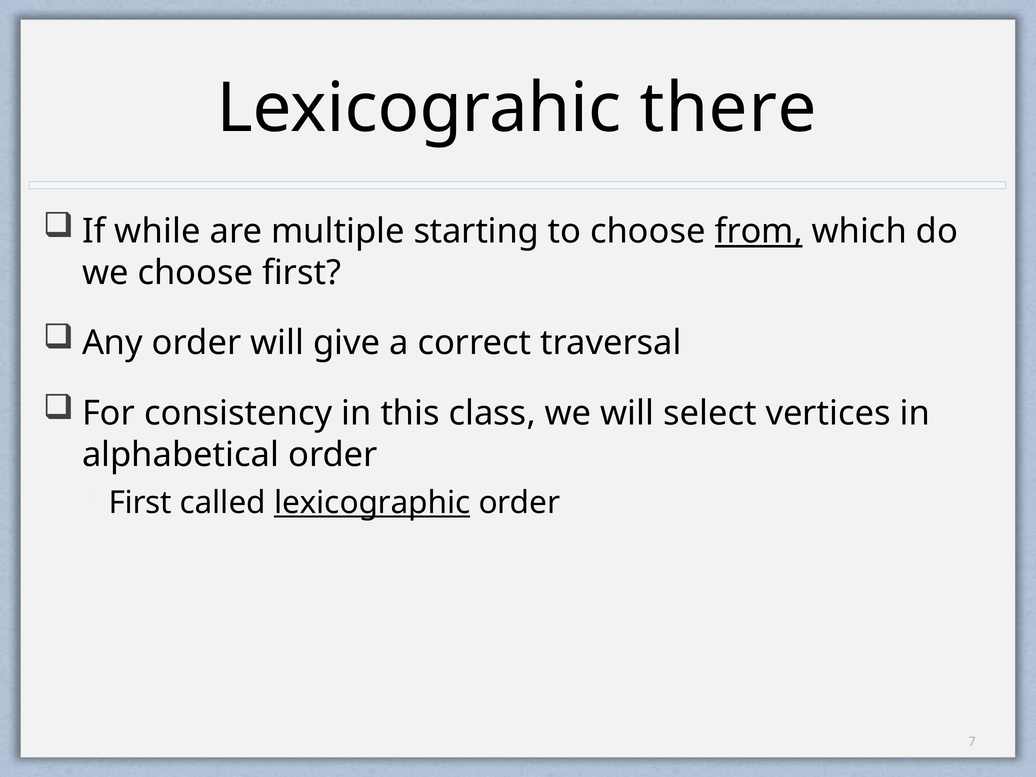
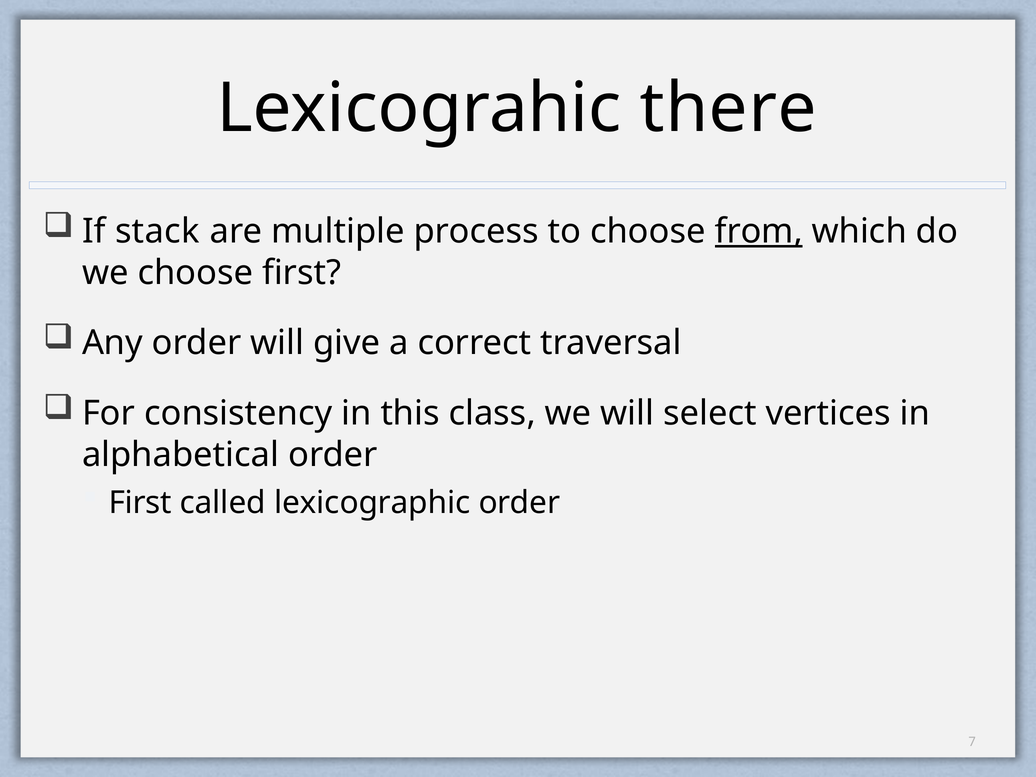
while: while -> stack
starting: starting -> process
lexicographic underline: present -> none
